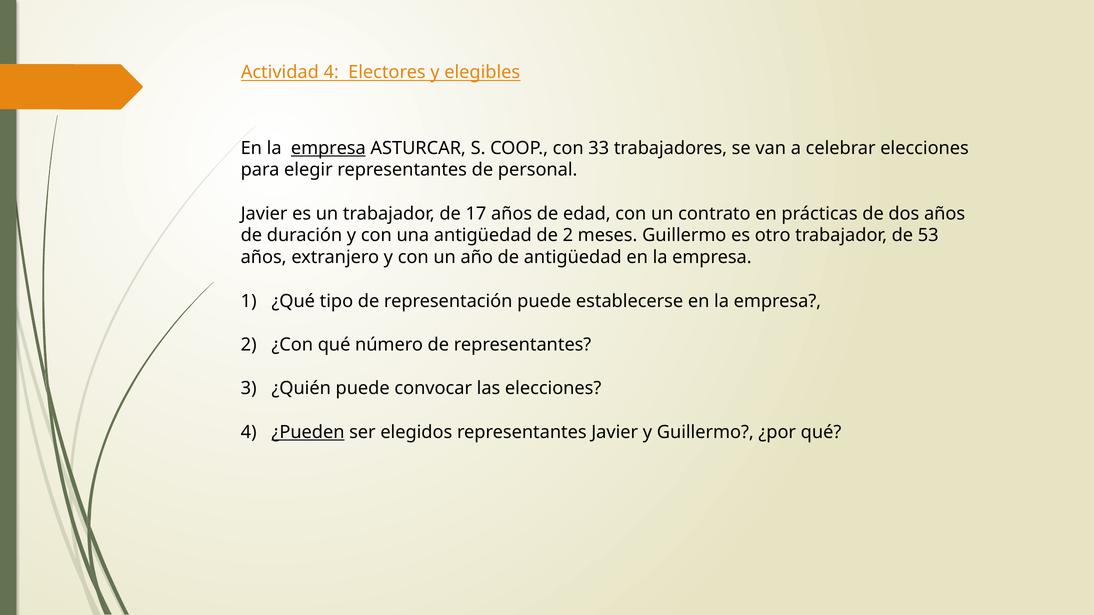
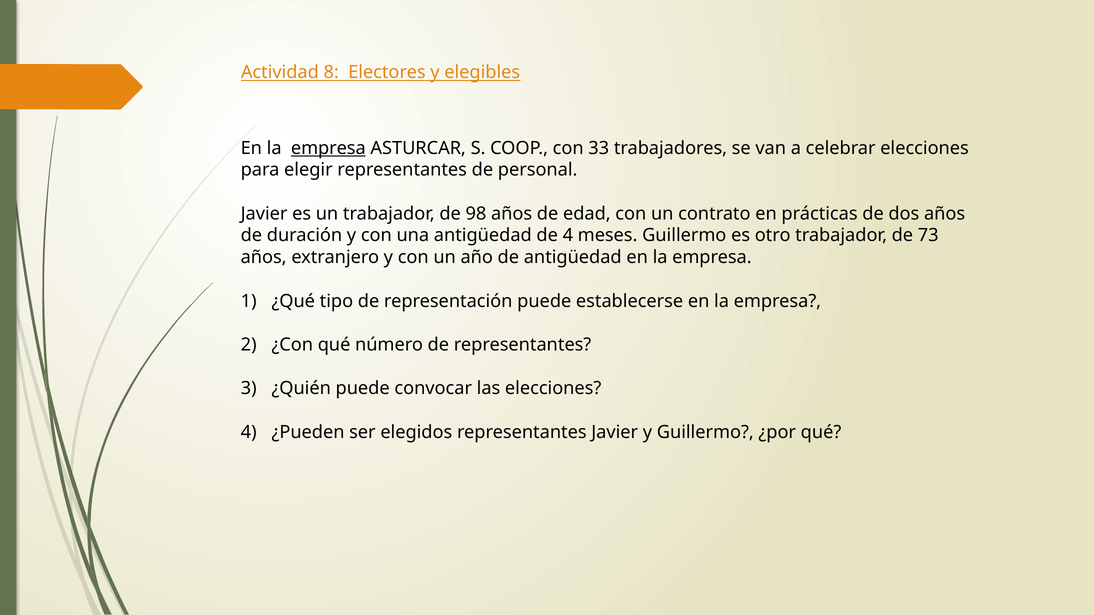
Actividad 4: 4 -> 8
17: 17 -> 98
de 2: 2 -> 4
53: 53 -> 73
¿Pueden underline: present -> none
